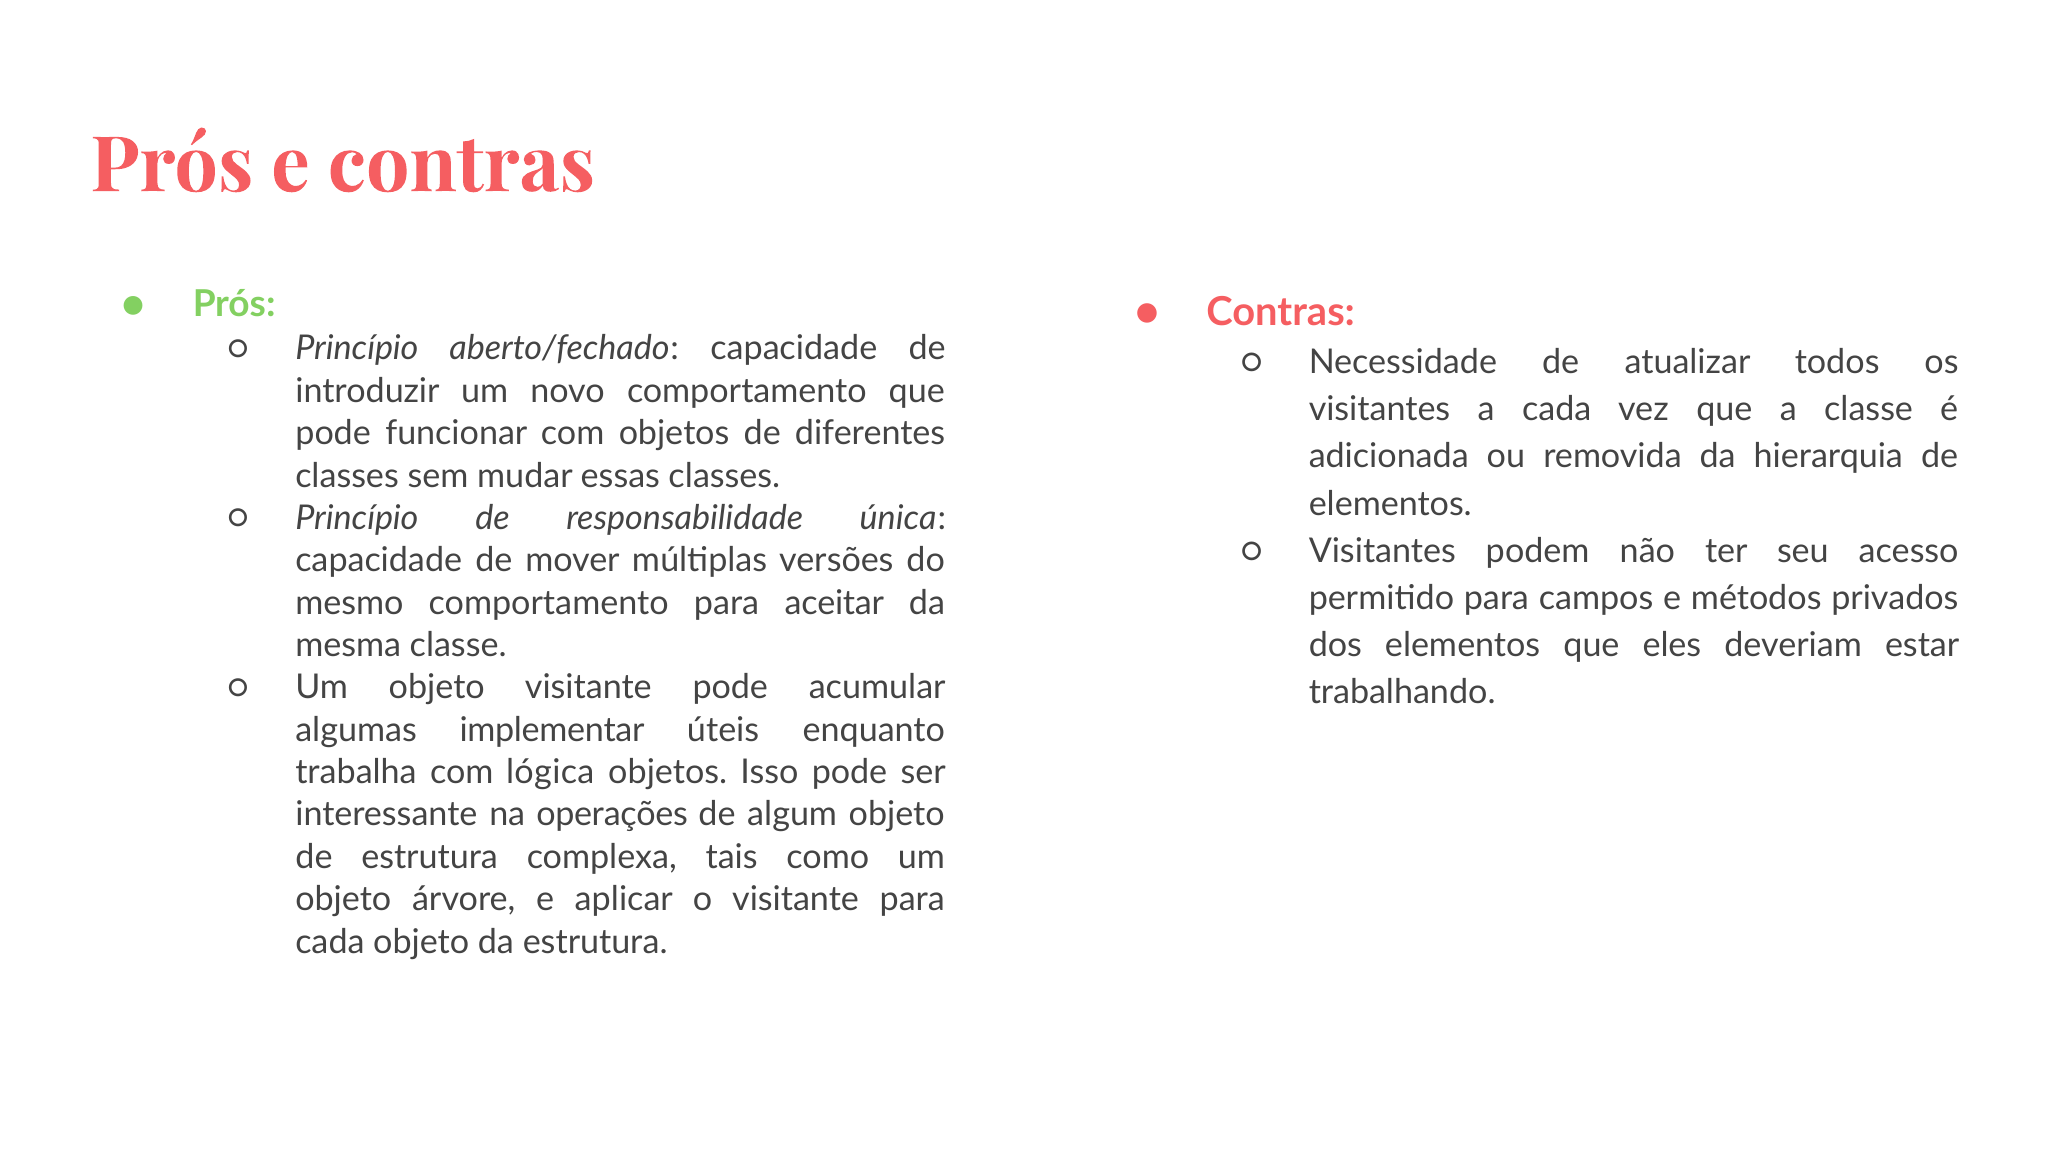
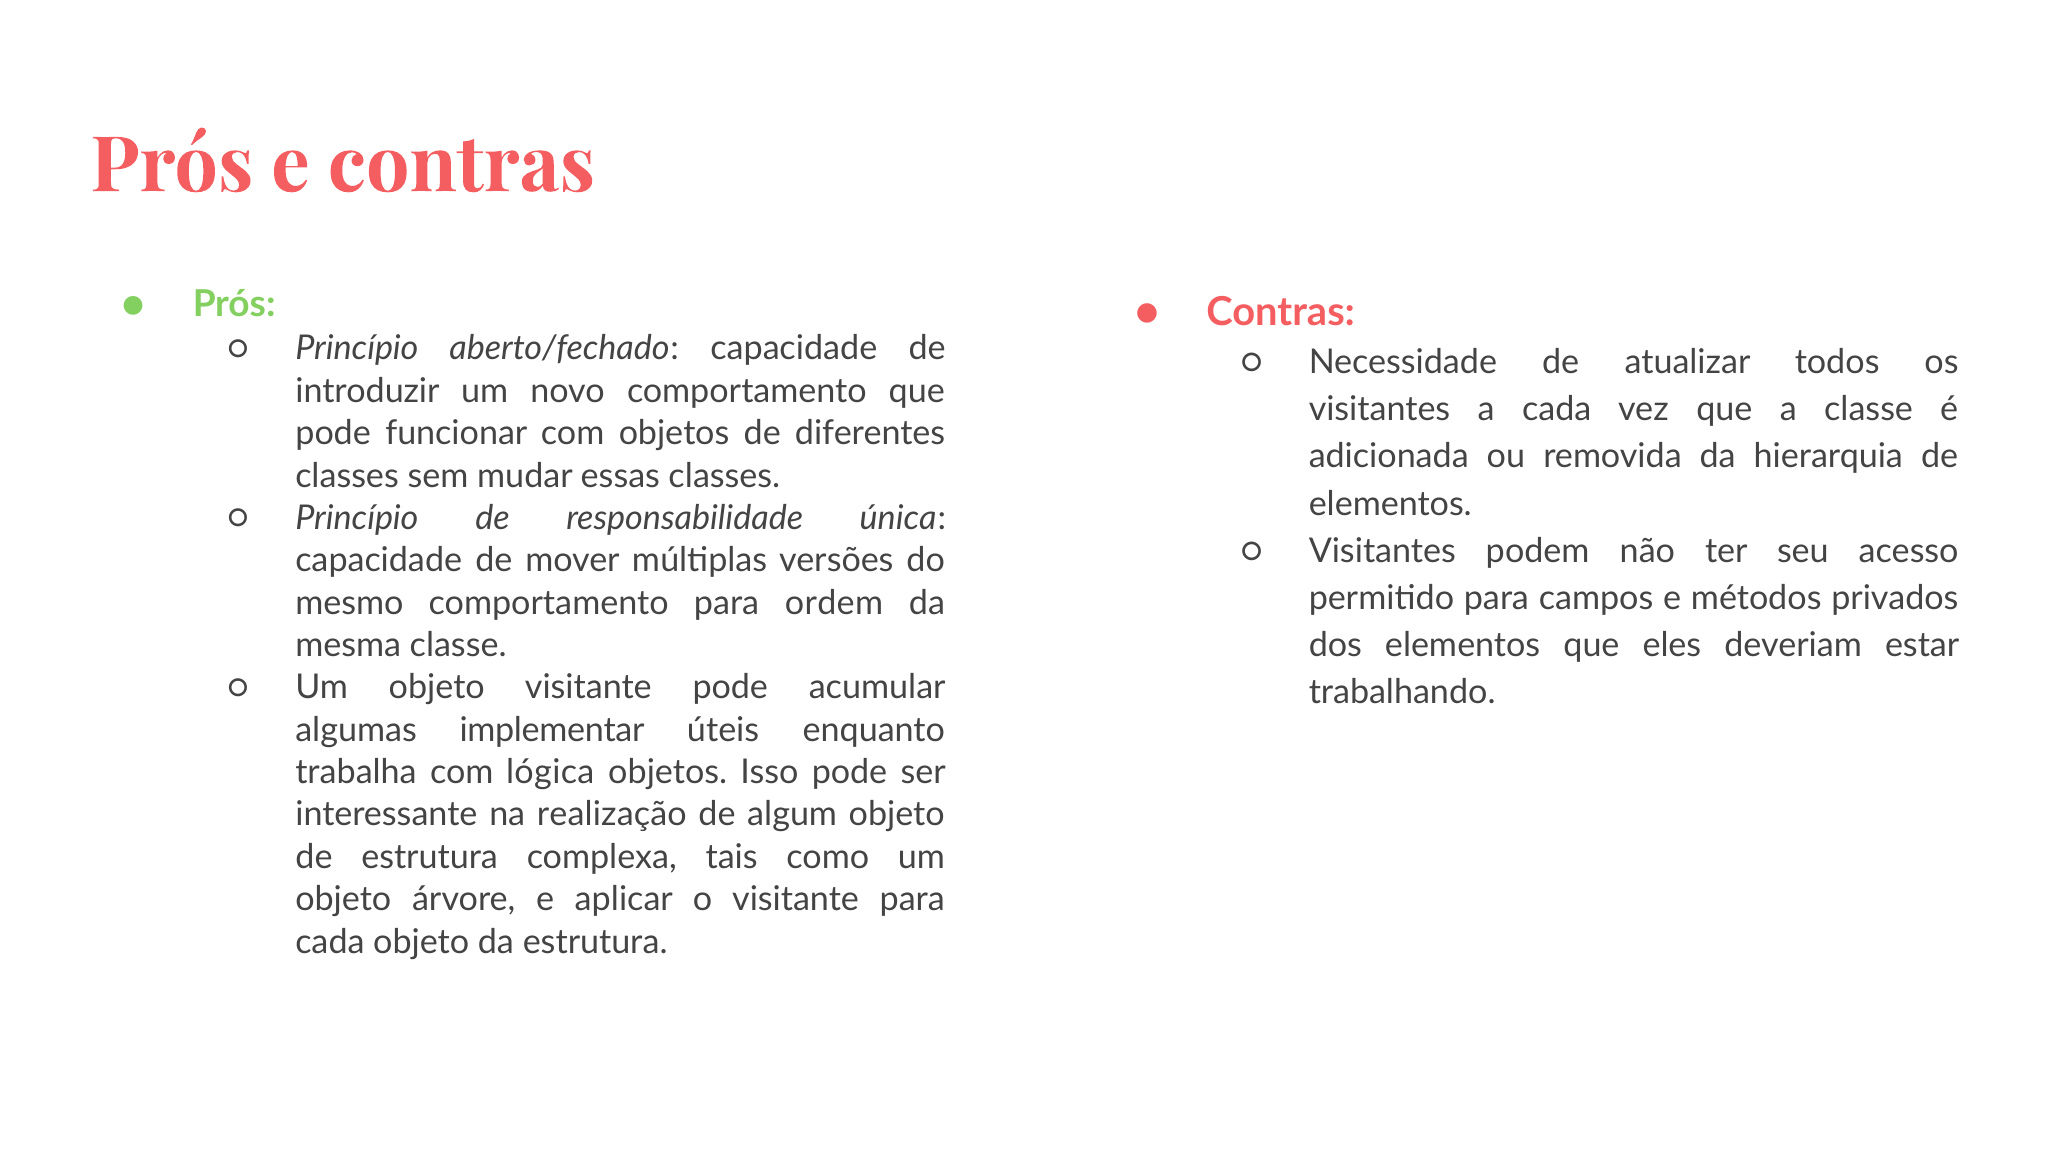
aceitar: aceitar -> ordem
operações: operações -> realização
